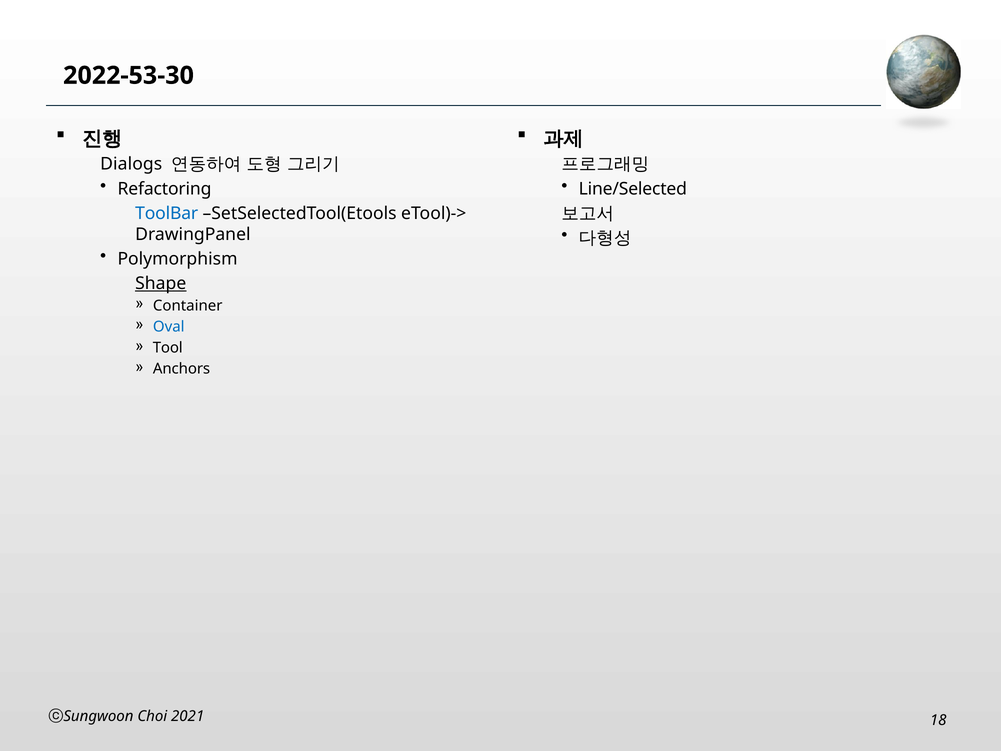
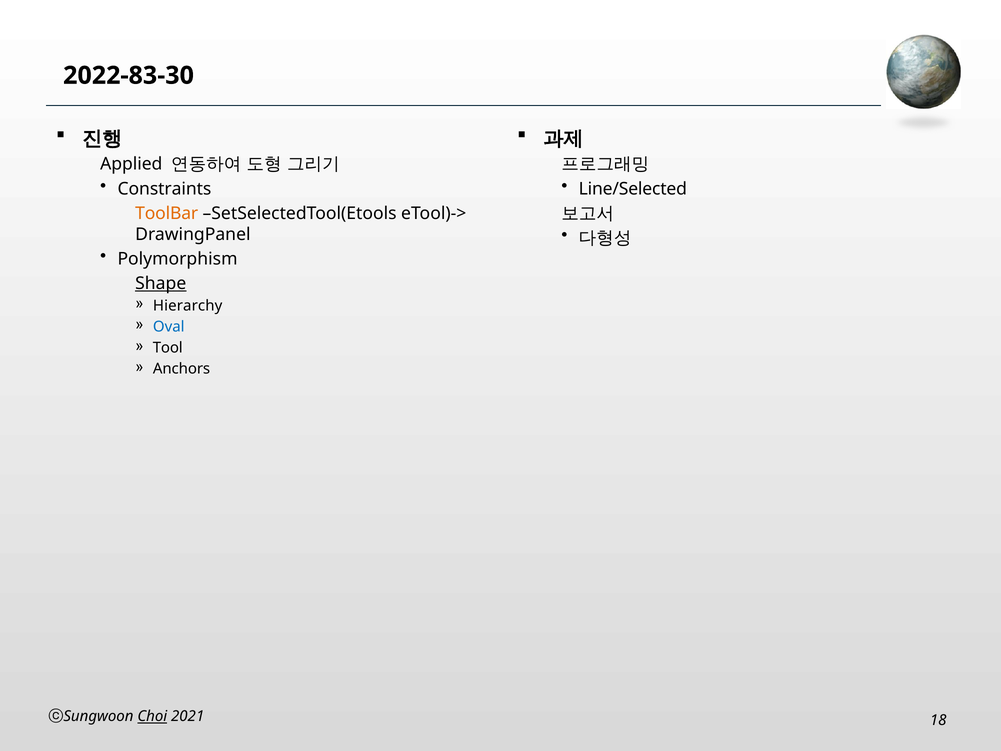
2022-53-30: 2022-53-30 -> 2022-83-30
Dialogs: Dialogs -> Applied
Refactoring: Refactoring -> Constraints
ToolBar colour: blue -> orange
Container: Container -> Hierarchy
Choi underline: none -> present
